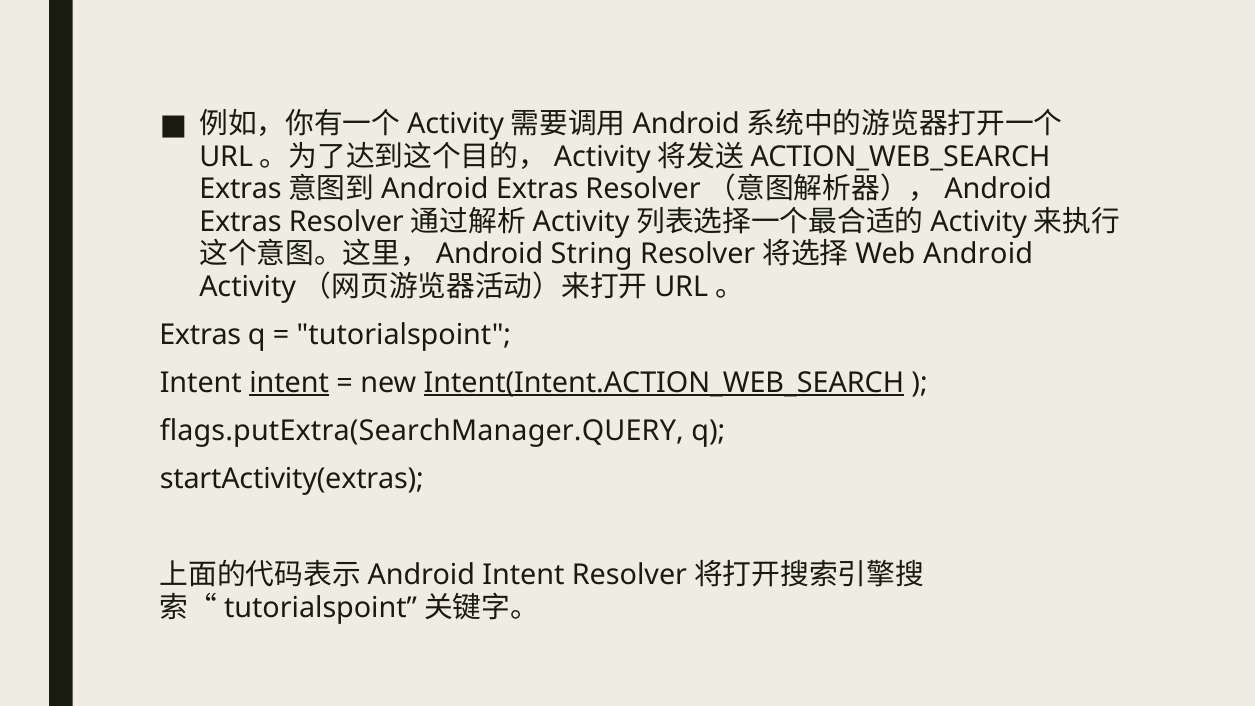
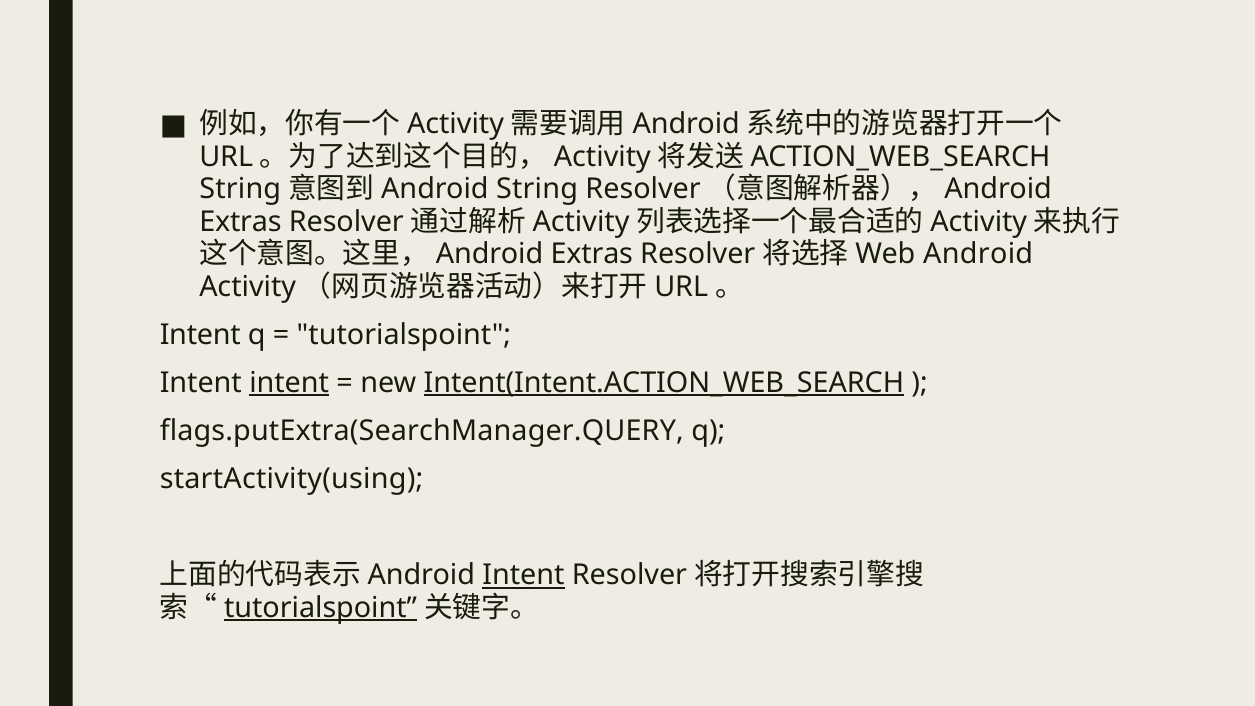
Extras at (240, 189): Extras -> String
Extras at (537, 189): Extras -> String
String at (592, 254): String -> Extras
Extras at (200, 335): Extras -> Intent
startActivity(extras: startActivity(extras -> startActivity(using
Intent at (523, 575) underline: none -> present
tutorialspoint at (321, 608) underline: none -> present
